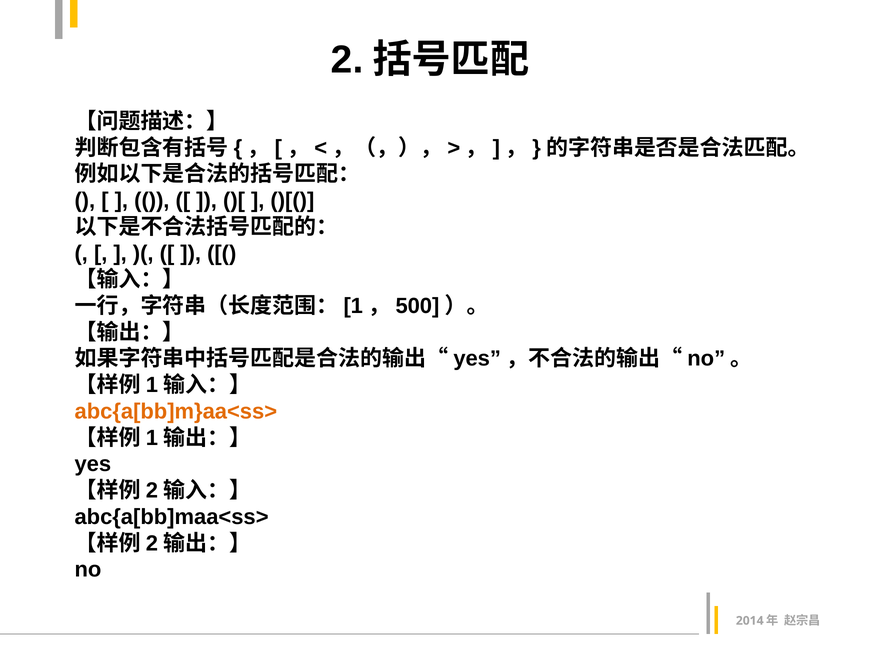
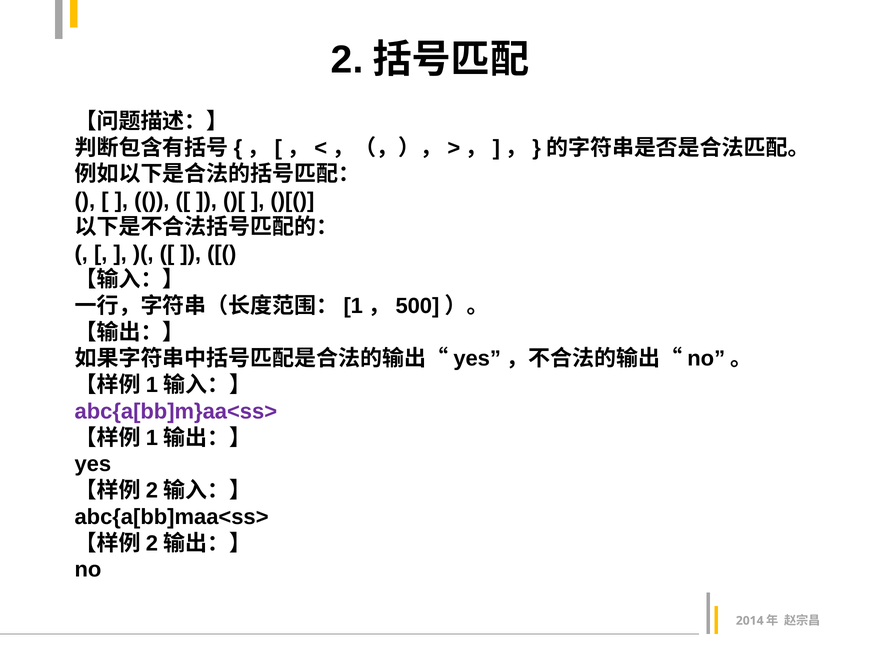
abc{a[bb]m}aa<ss> colour: orange -> purple
